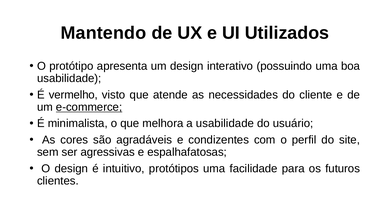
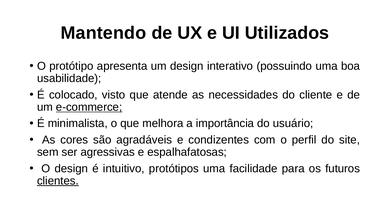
vermelho: vermelho -> colocado
a usabilidade: usabilidade -> importância
clientes underline: none -> present
